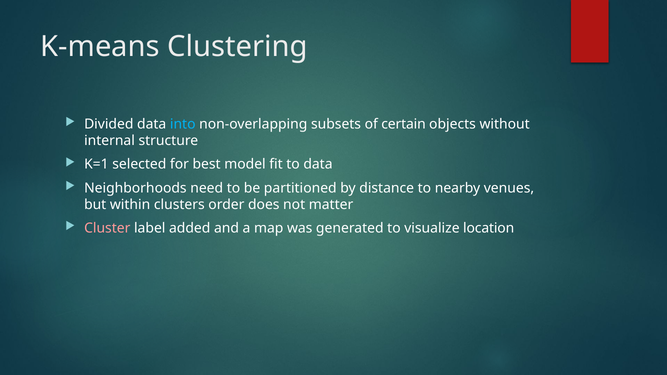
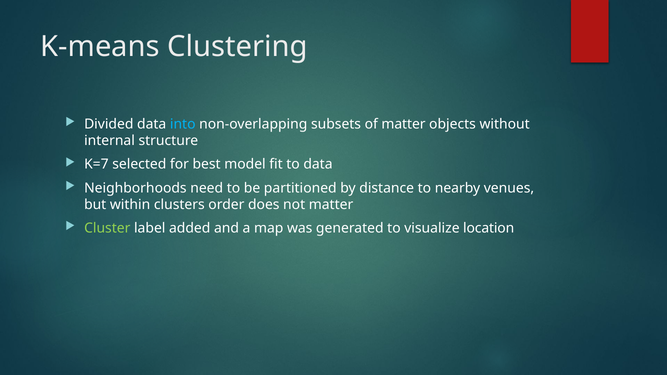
of certain: certain -> matter
K=1: K=1 -> K=7
Cluster colour: pink -> light green
